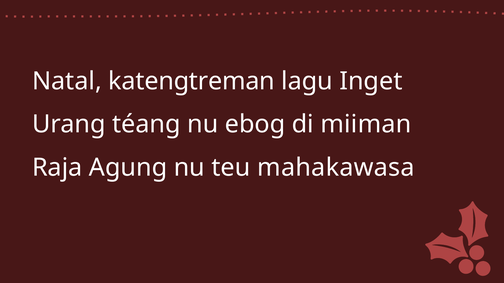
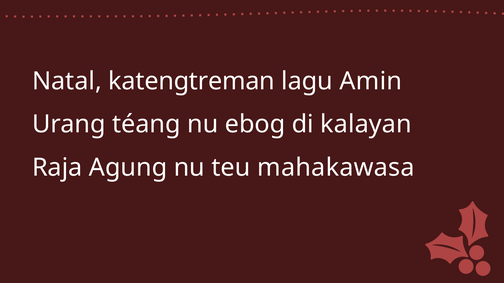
Inget: Inget -> Amin
miiman: miiman -> kalayan
